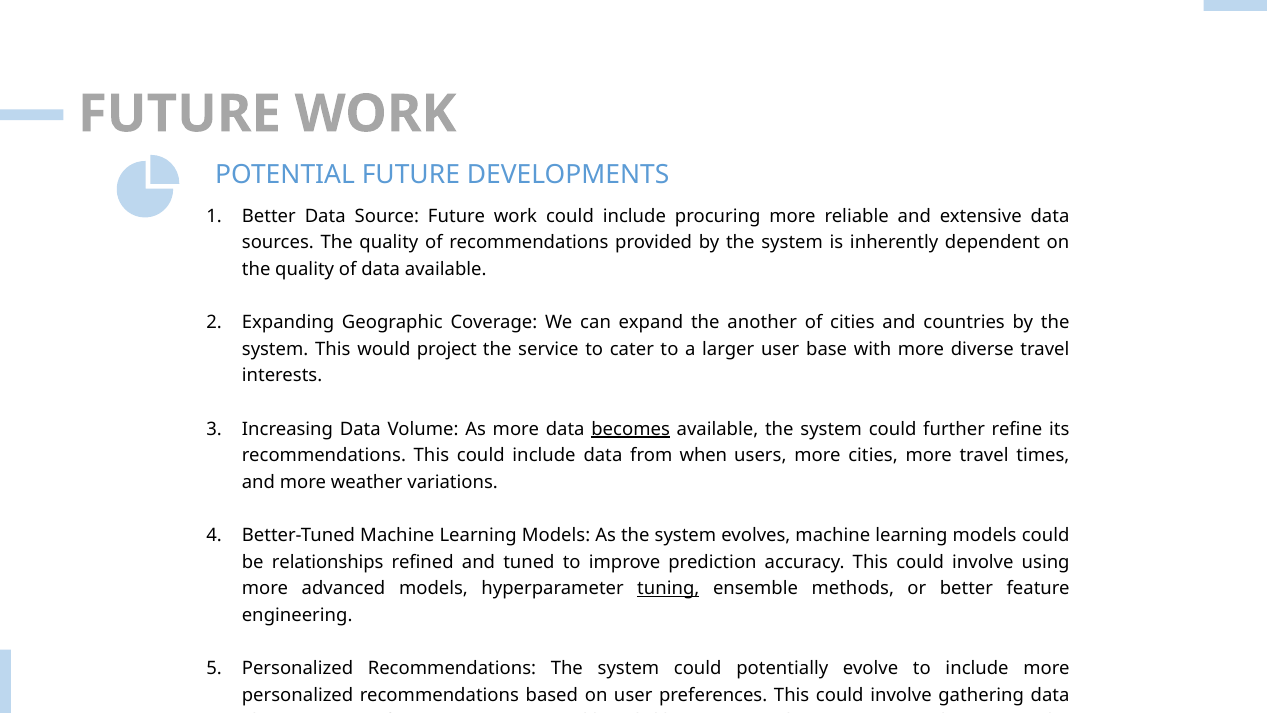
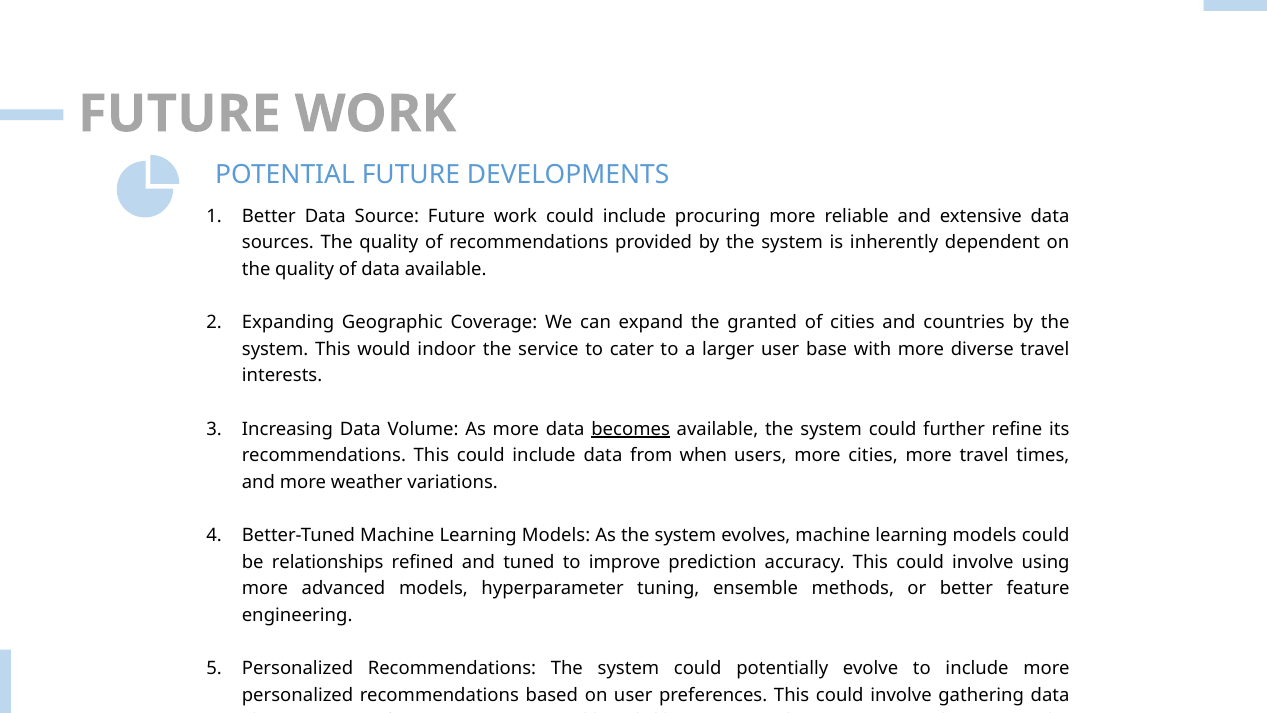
another: another -> granted
project: project -> indoor
tuning underline: present -> none
